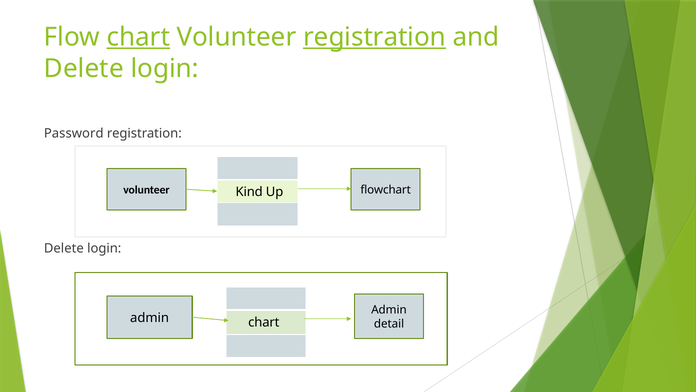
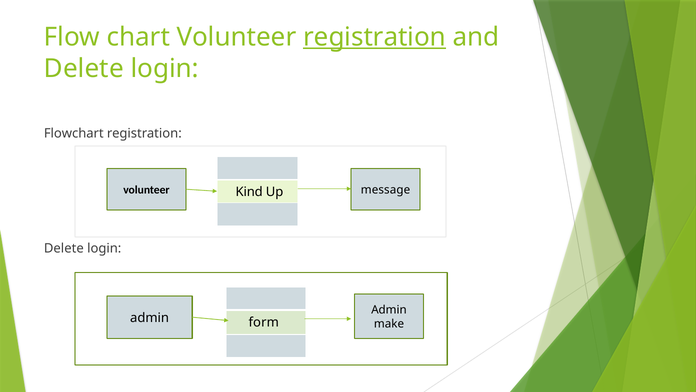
chart at (138, 37) underline: present -> none
Password: Password -> Flowchart
flowchart: flowchart -> message
chart at (264, 322): chart -> form
detail: detail -> make
